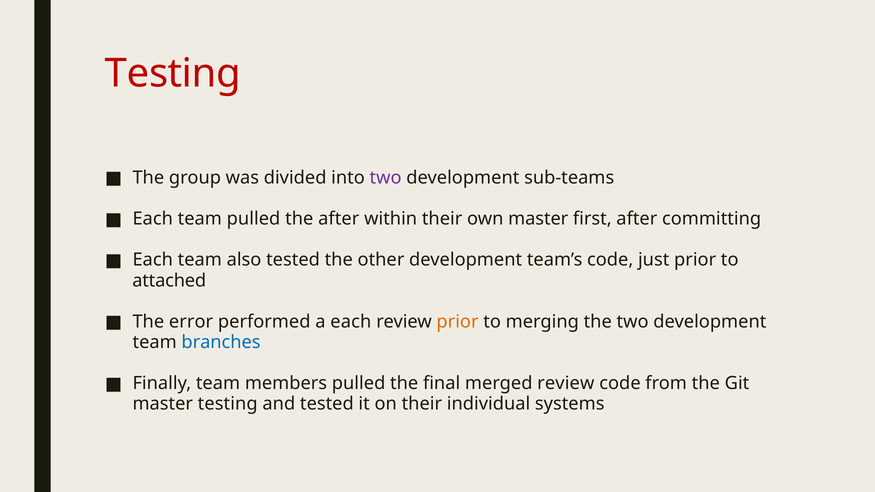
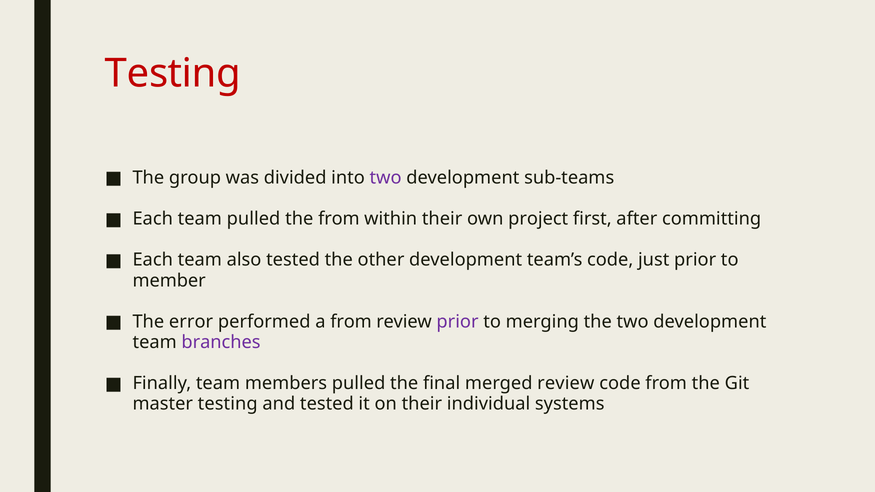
the after: after -> from
own master: master -> project
attached: attached -> member
a each: each -> from
prior at (458, 322) colour: orange -> purple
branches colour: blue -> purple
